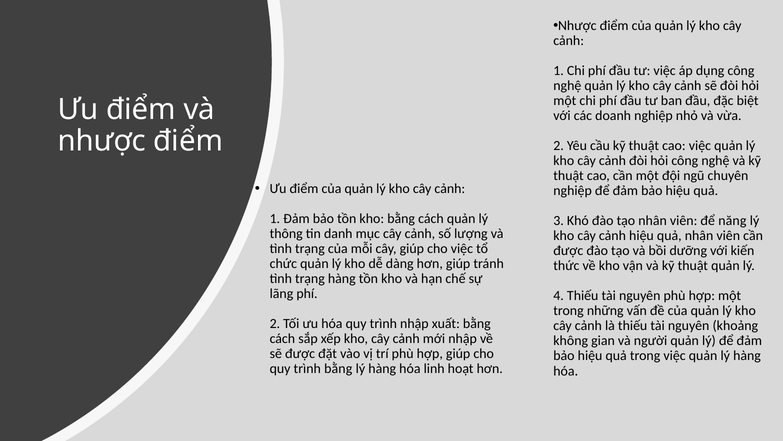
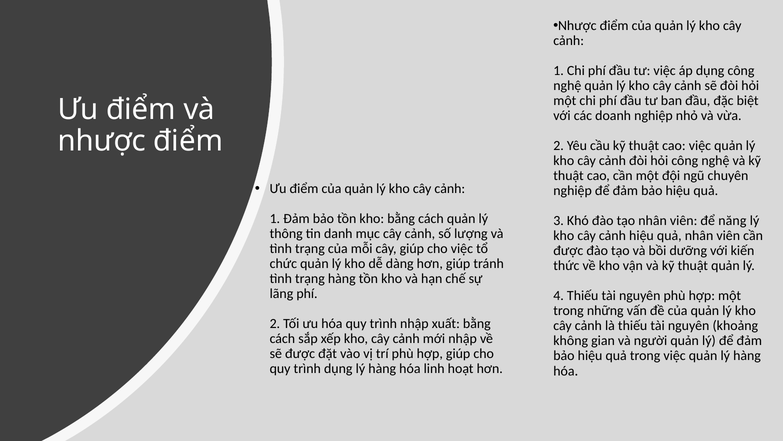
trình bằng: bằng -> dụng
